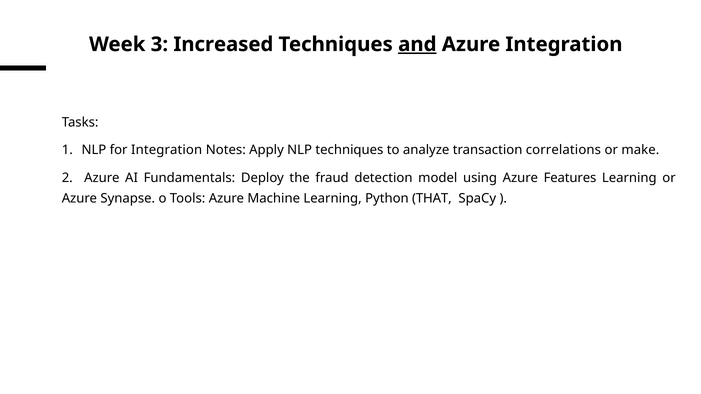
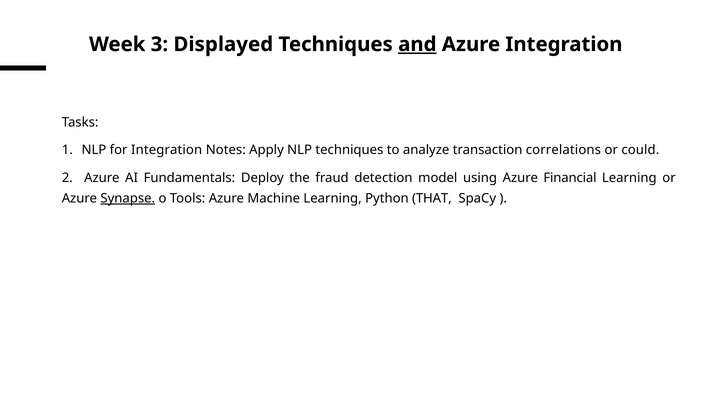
Increased: Increased -> Displayed
make: make -> could
Features: Features -> Financial
Synapse underline: none -> present
